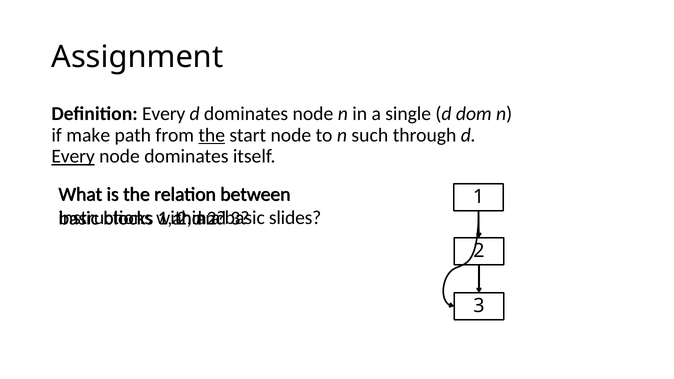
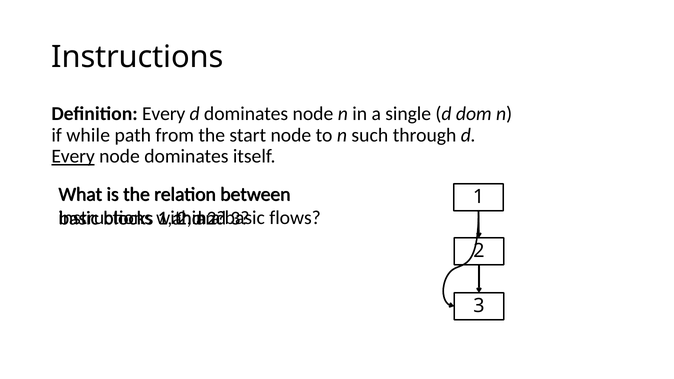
Assignment at (137, 57): Assignment -> Instructions
make: make -> while
the at (212, 135) underline: present -> none
slides: slides -> flows
